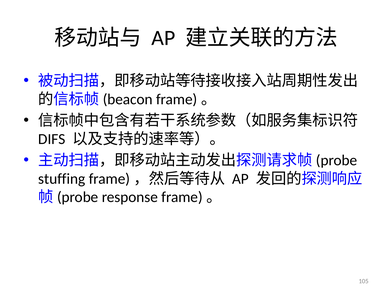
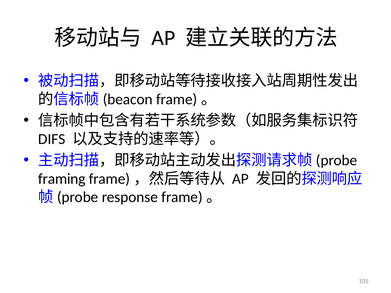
stuffing: stuffing -> framing
